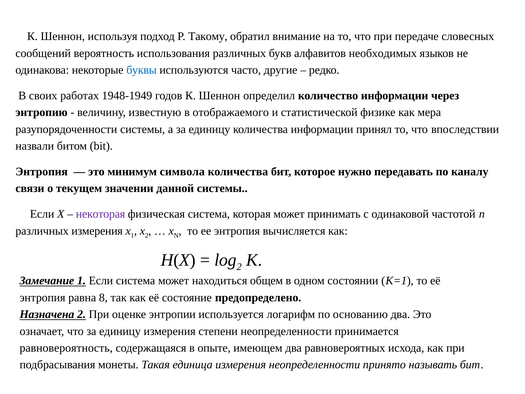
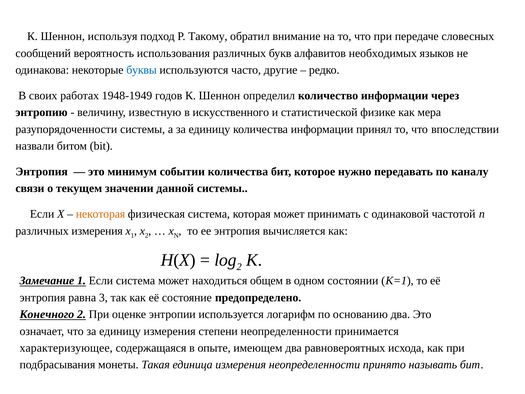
отображаемого: отображаемого -> искусственного
символа: символа -> событии
некоторая colour: purple -> orange
8: 8 -> 3
Назначена: Назначена -> Конечного
равновероятность: равновероятность -> характеризующее
